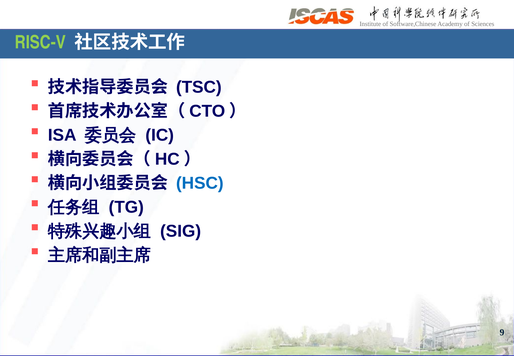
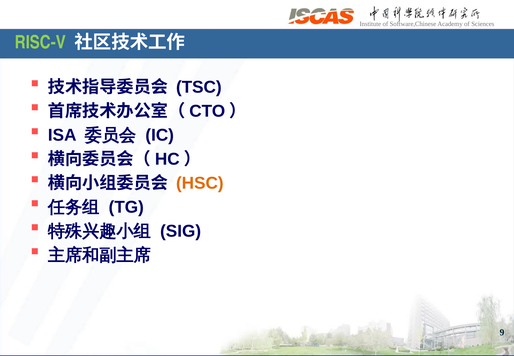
HSC colour: blue -> orange
